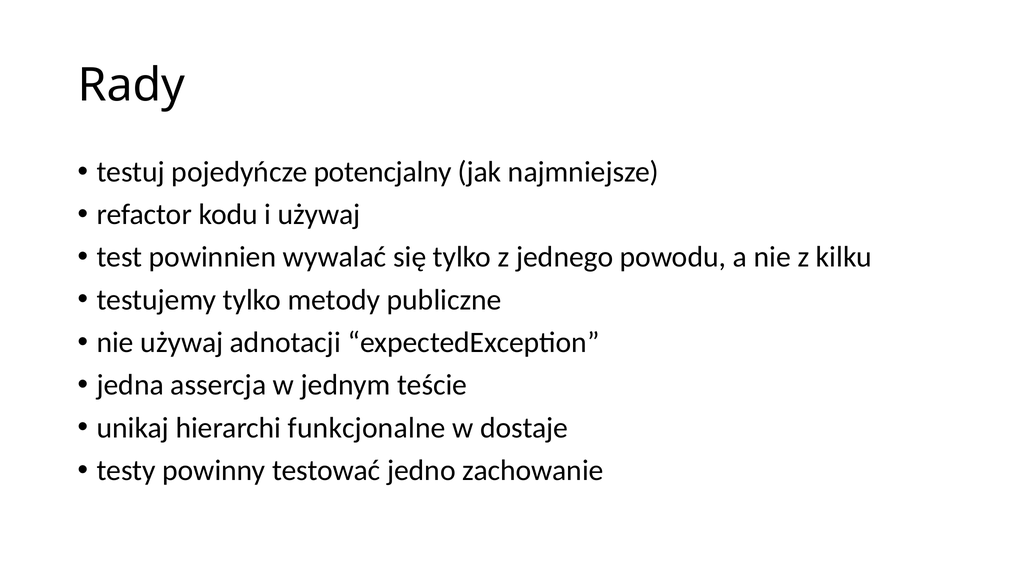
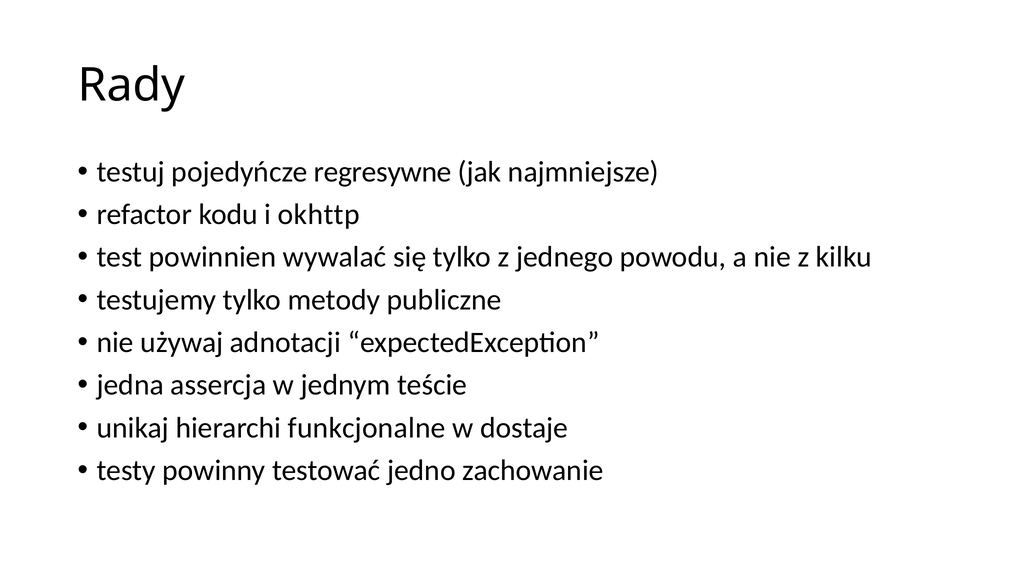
potencjalny: potencjalny -> regresywne
i używaj: używaj -> okhttp
